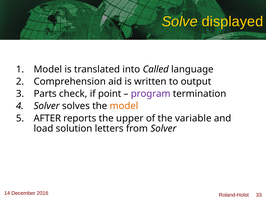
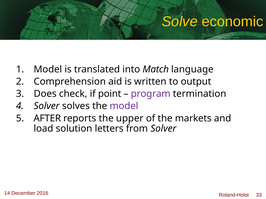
displayed: displayed -> economic
Called: Called -> Match
Parts: Parts -> Does
model at (124, 106) colour: orange -> purple
variable: variable -> markets
